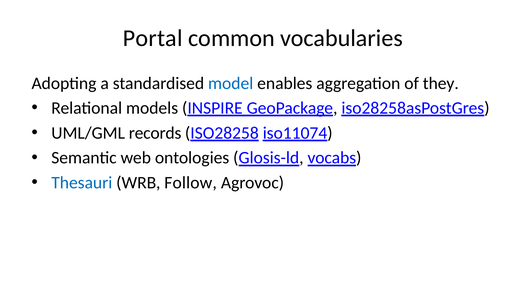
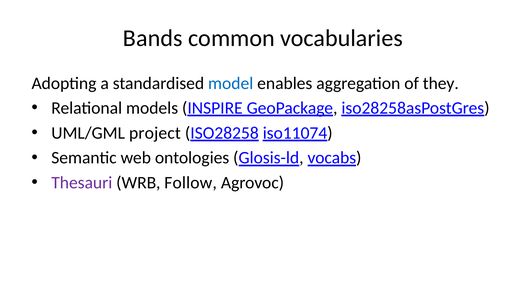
Portal: Portal -> Bands
records: records -> project
Thesauri colour: blue -> purple
